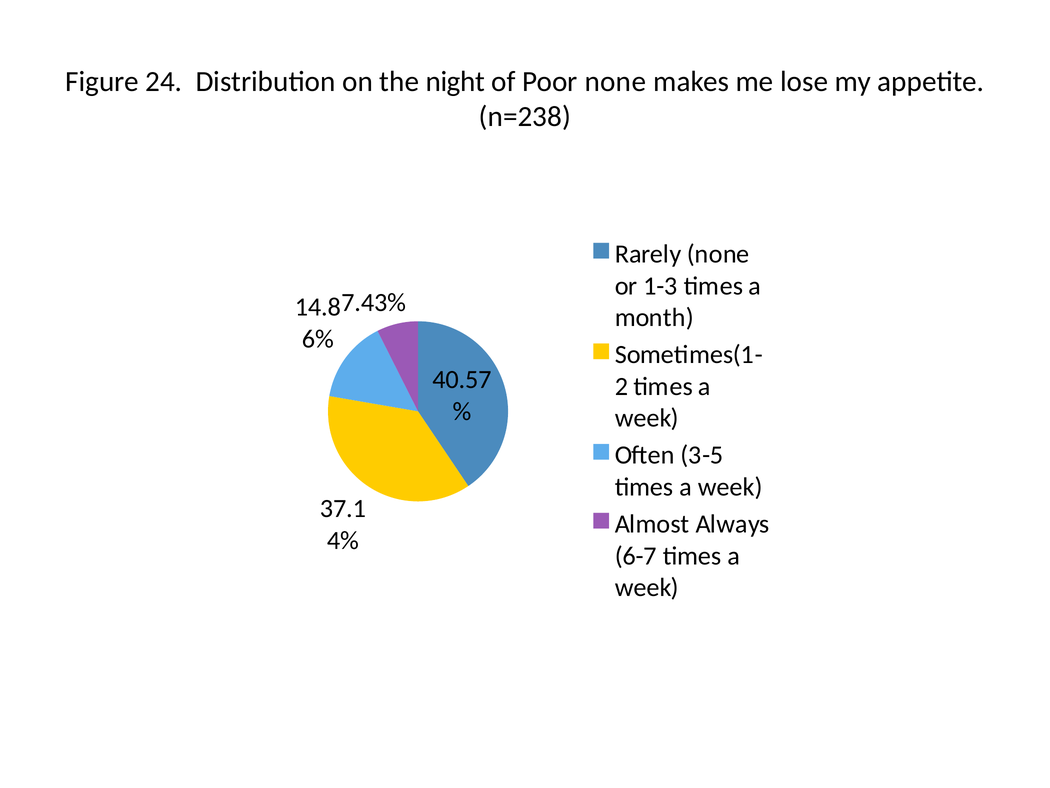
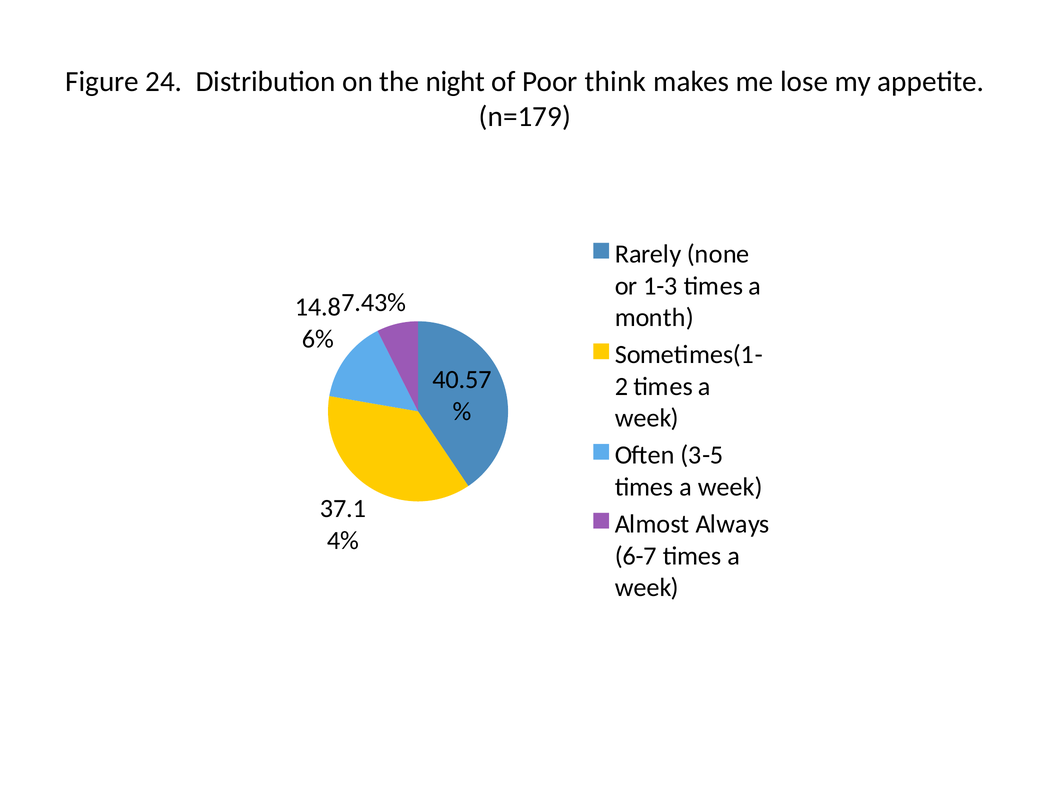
Poor none: none -> think
n=238: n=238 -> n=179
